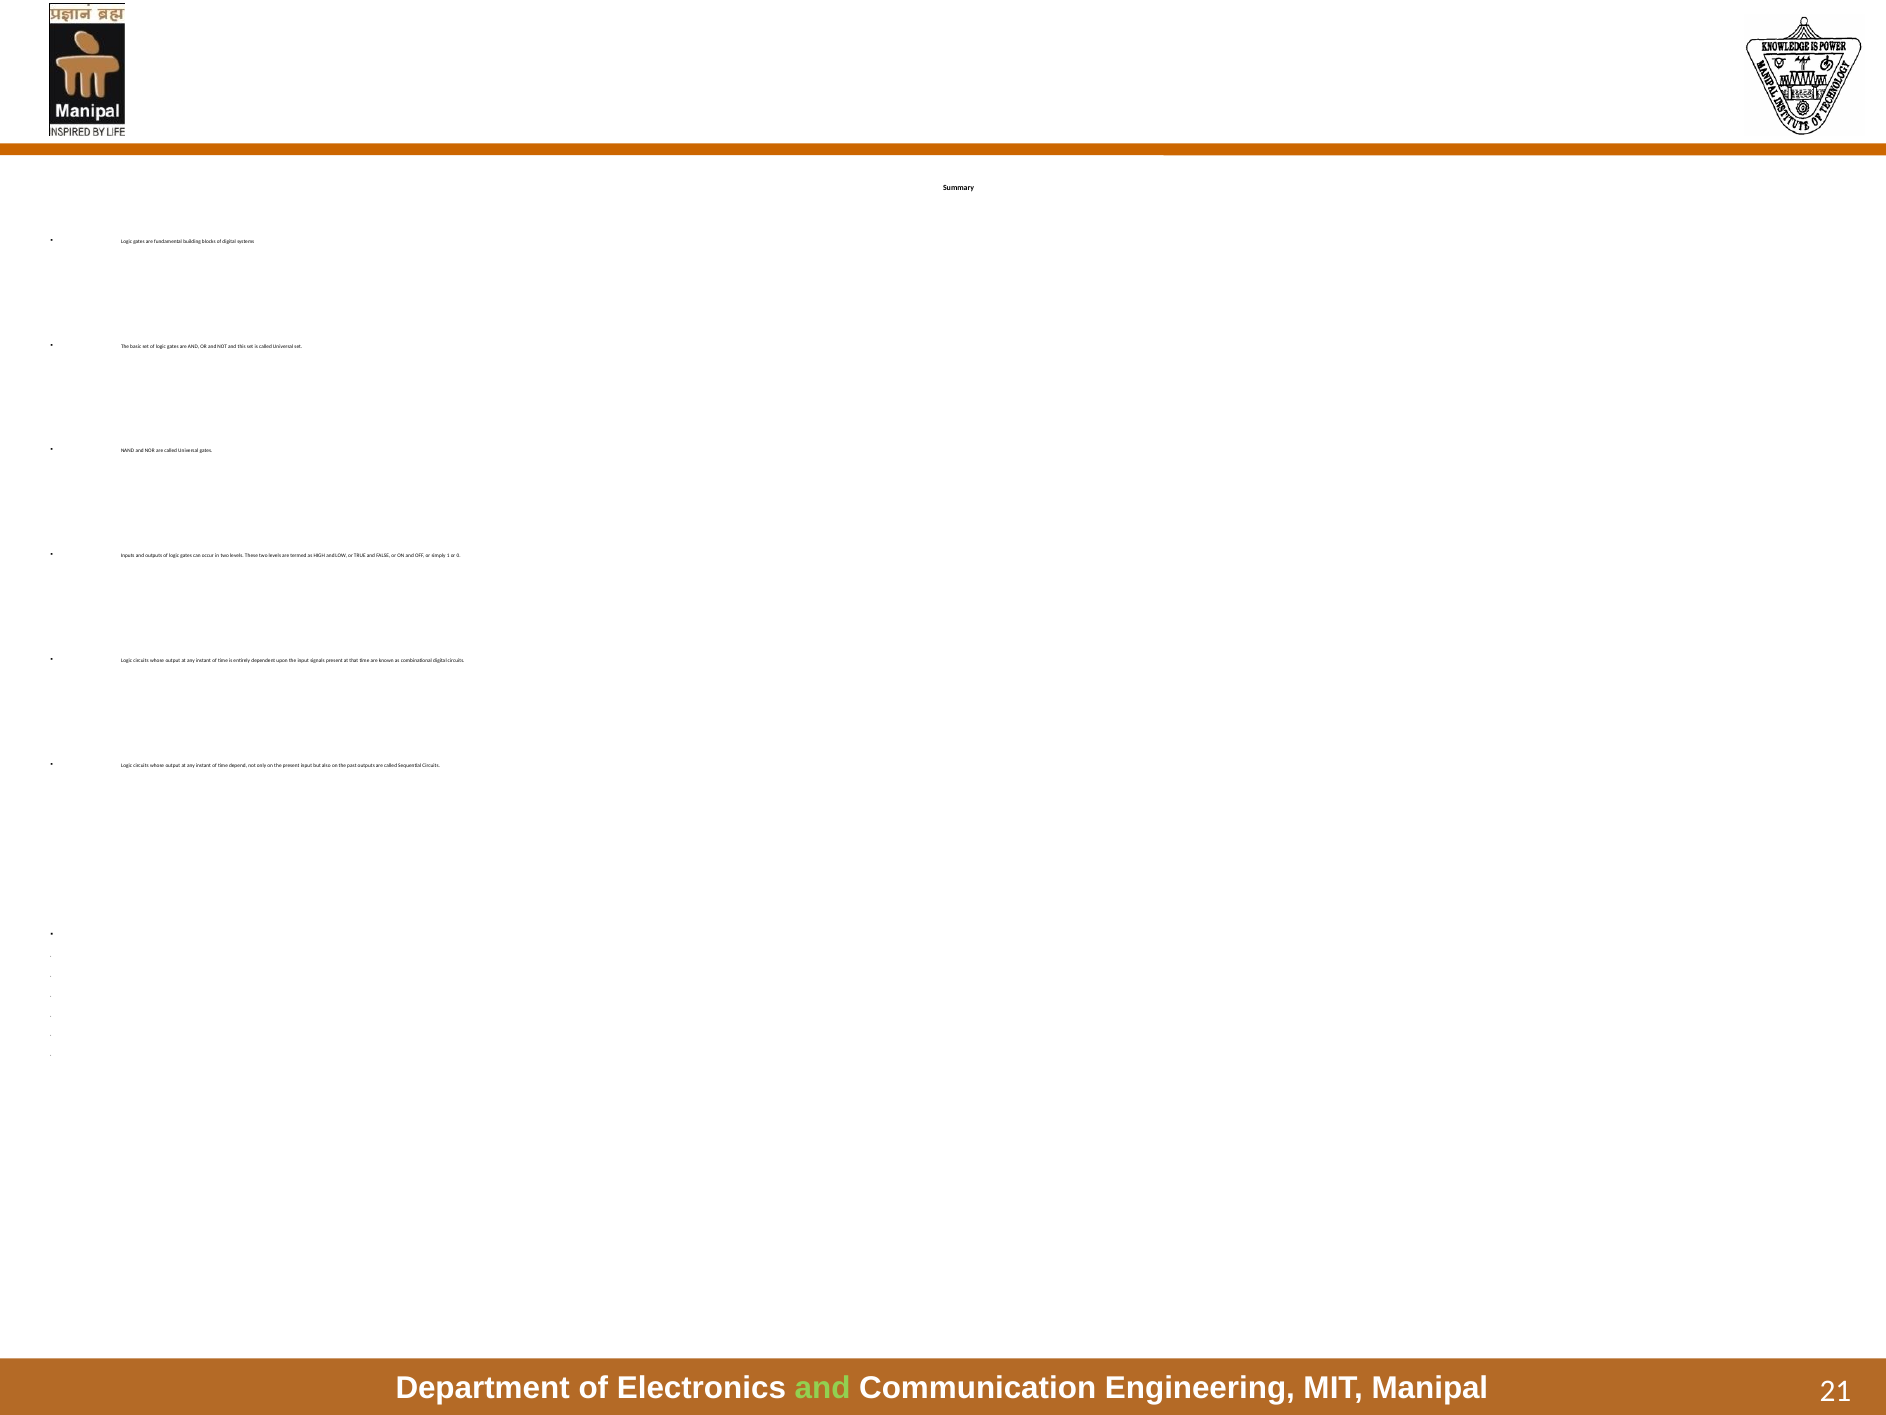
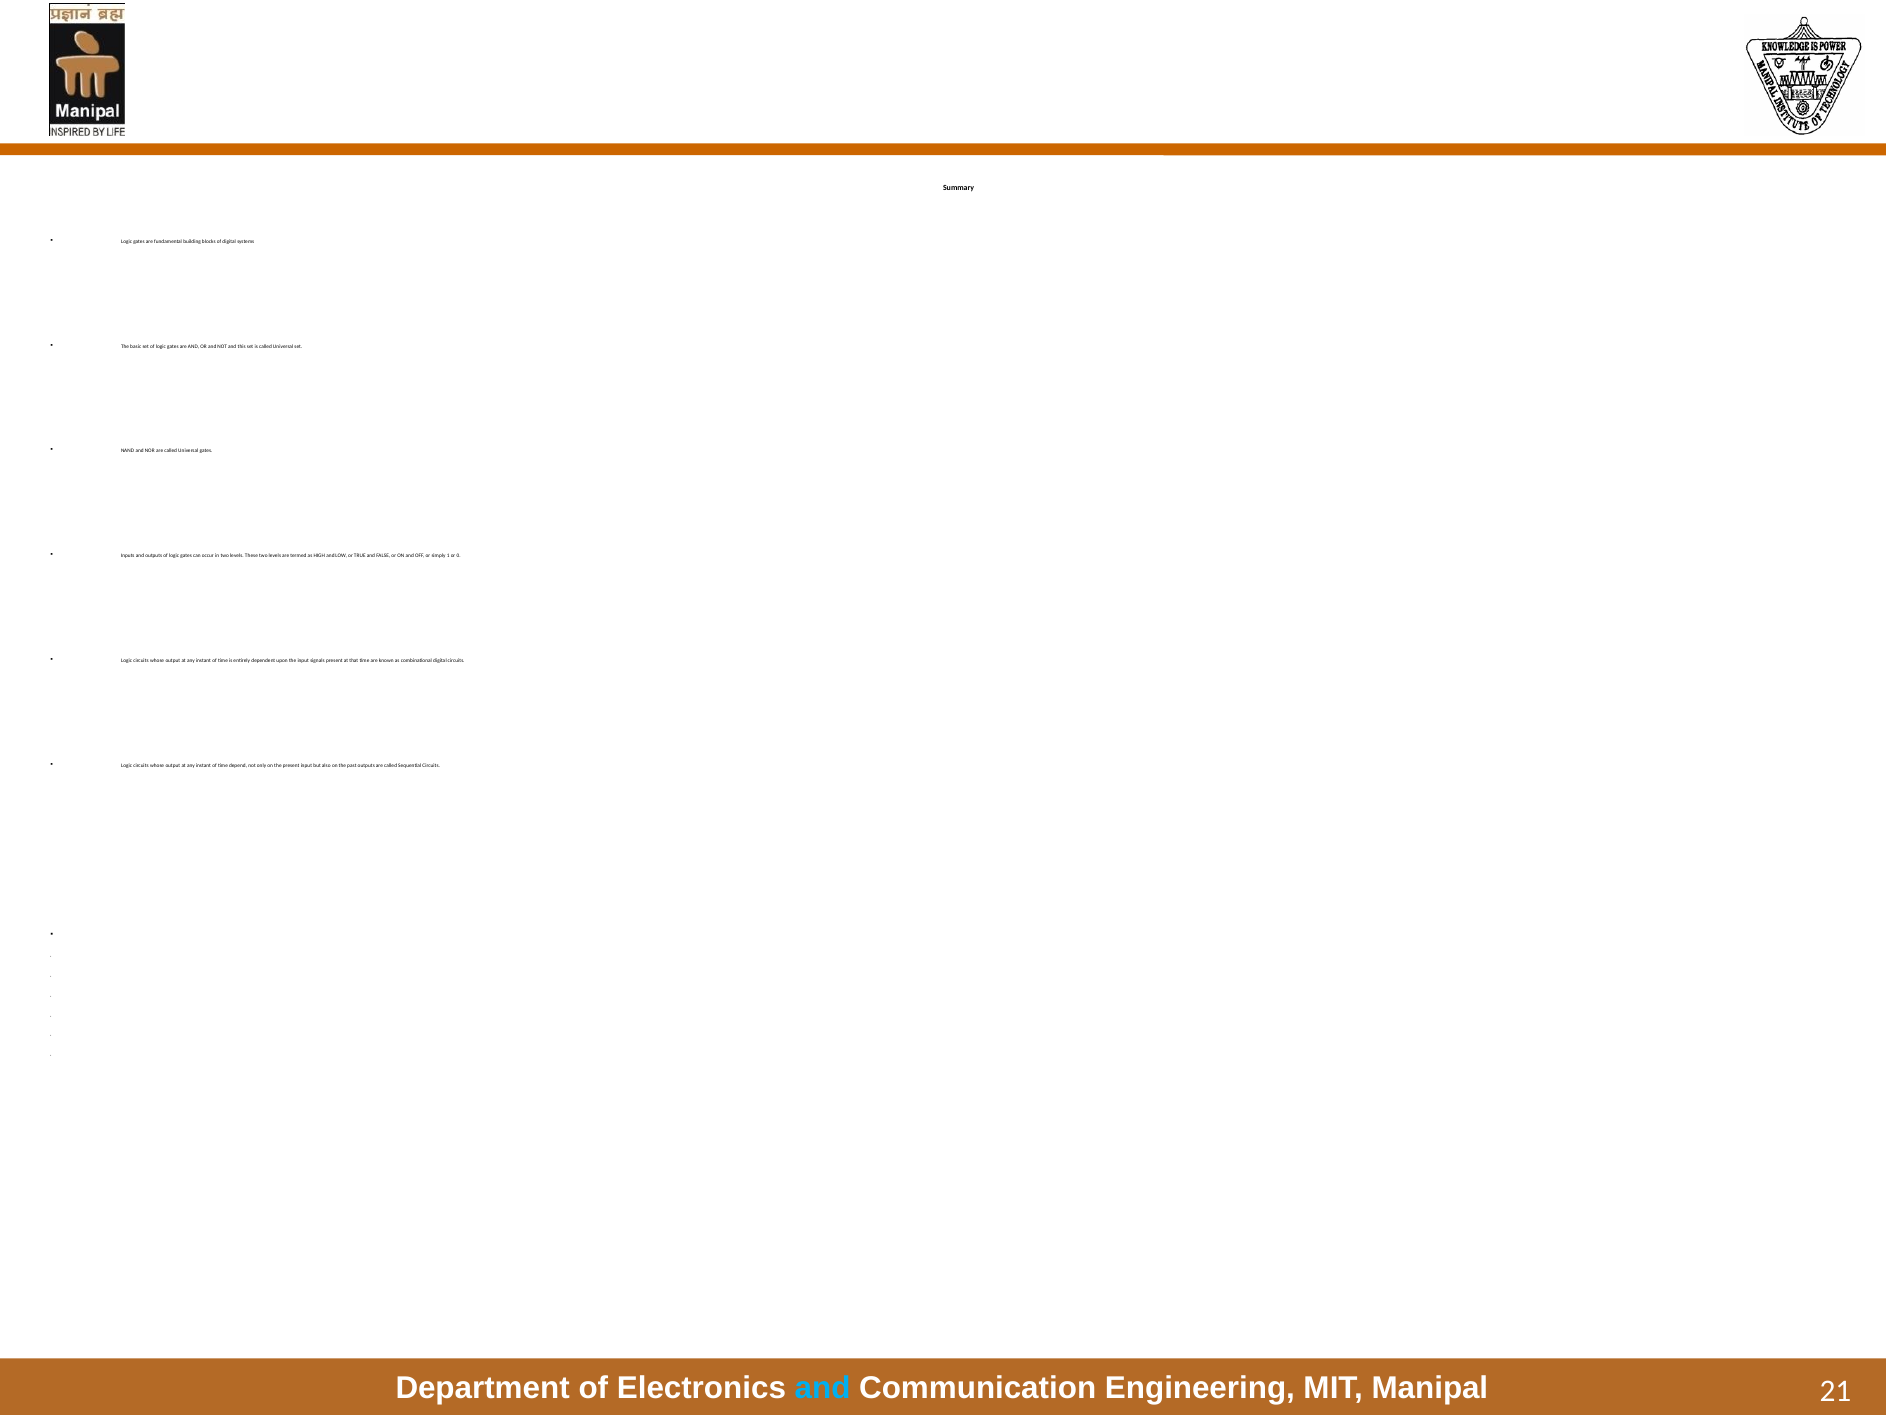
and at (823, 1388) colour: light green -> light blue
